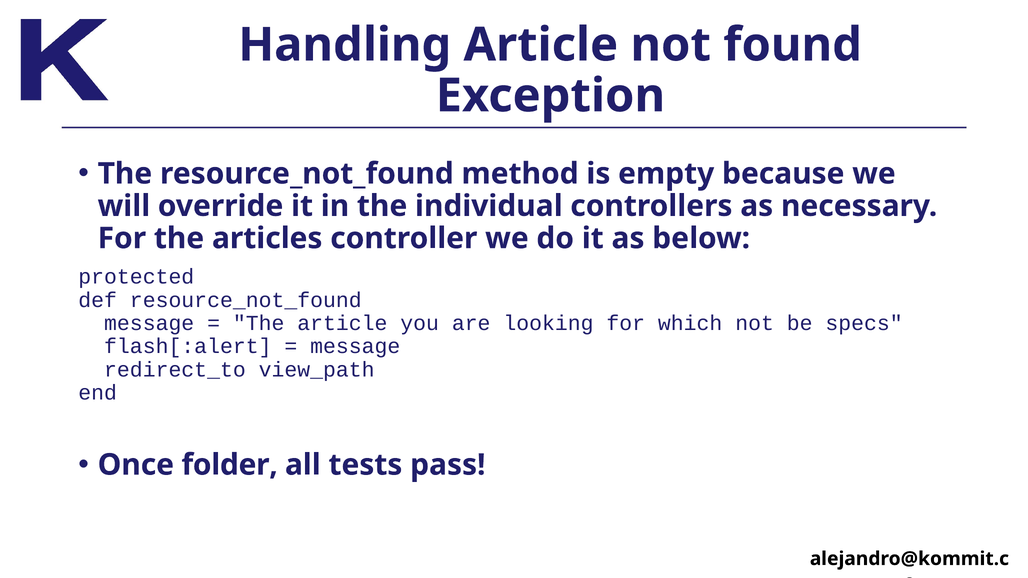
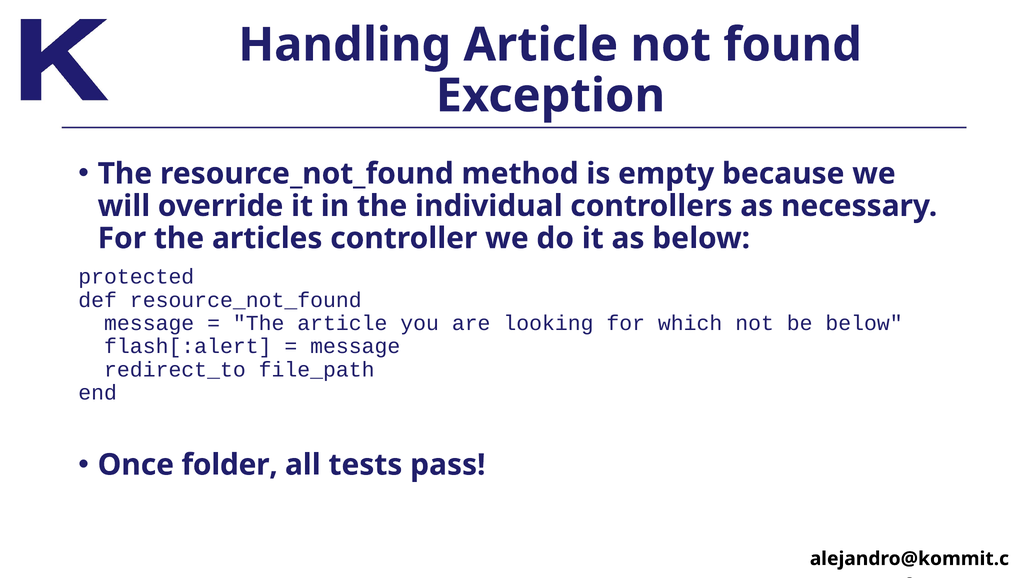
be specs: specs -> below
view_path: view_path -> file_path
